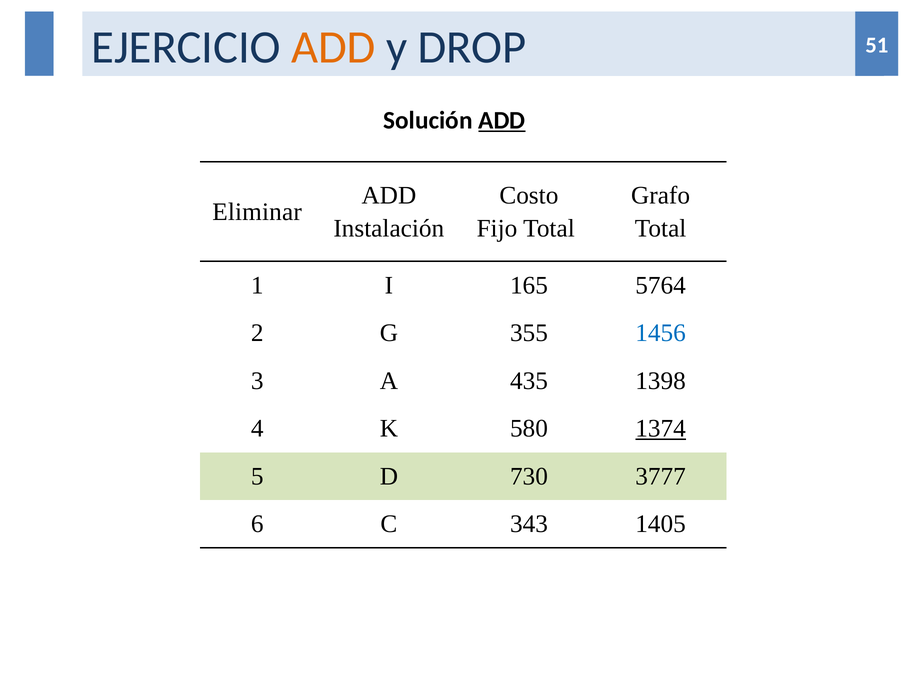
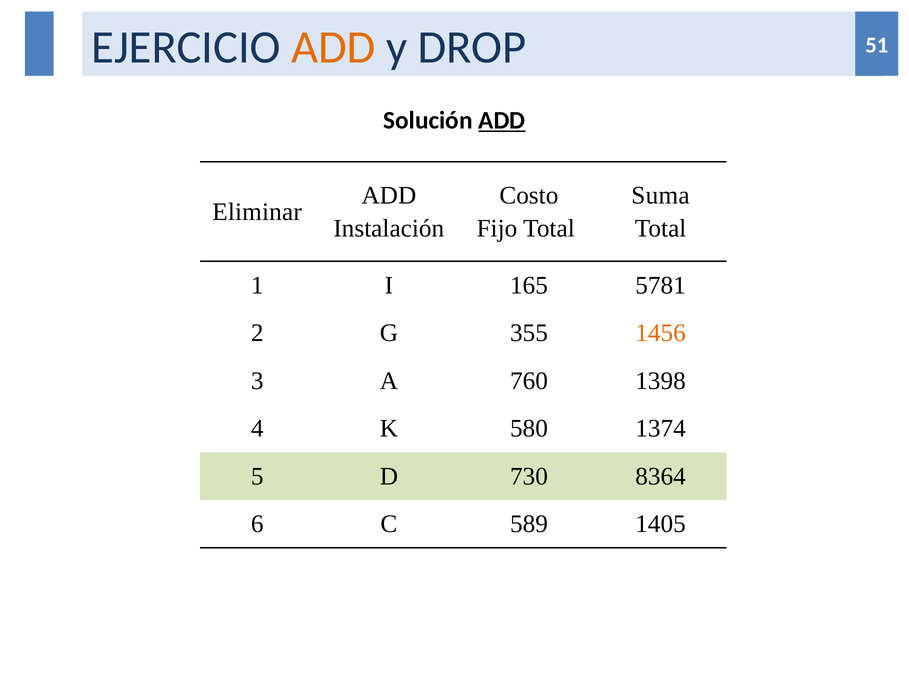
Grafo: Grafo -> Suma
5764: 5764 -> 5781
1456 colour: blue -> orange
435: 435 -> 760
1374 underline: present -> none
3777: 3777 -> 8364
343: 343 -> 589
